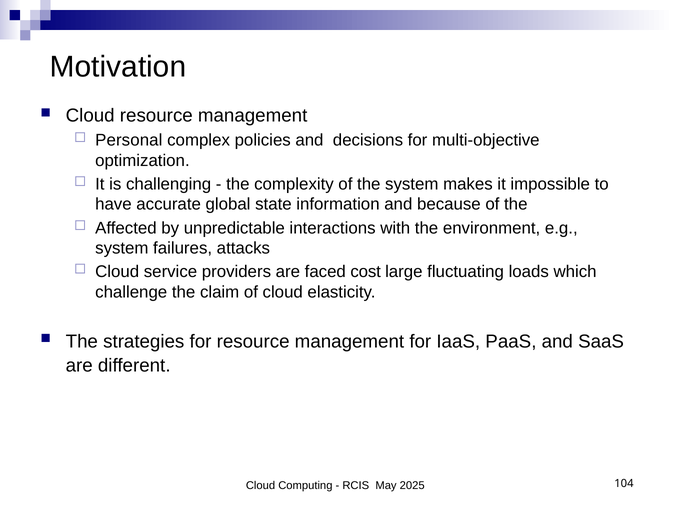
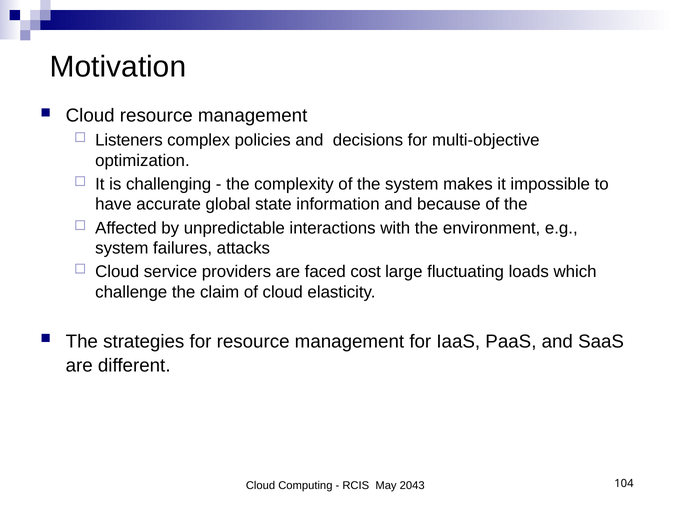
Personal: Personal -> Listeners
2025: 2025 -> 2043
